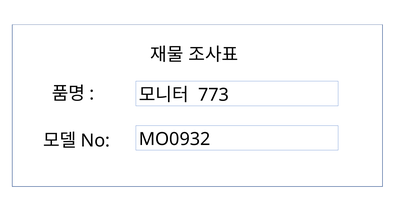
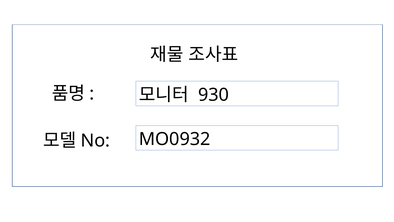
773: 773 -> 930
